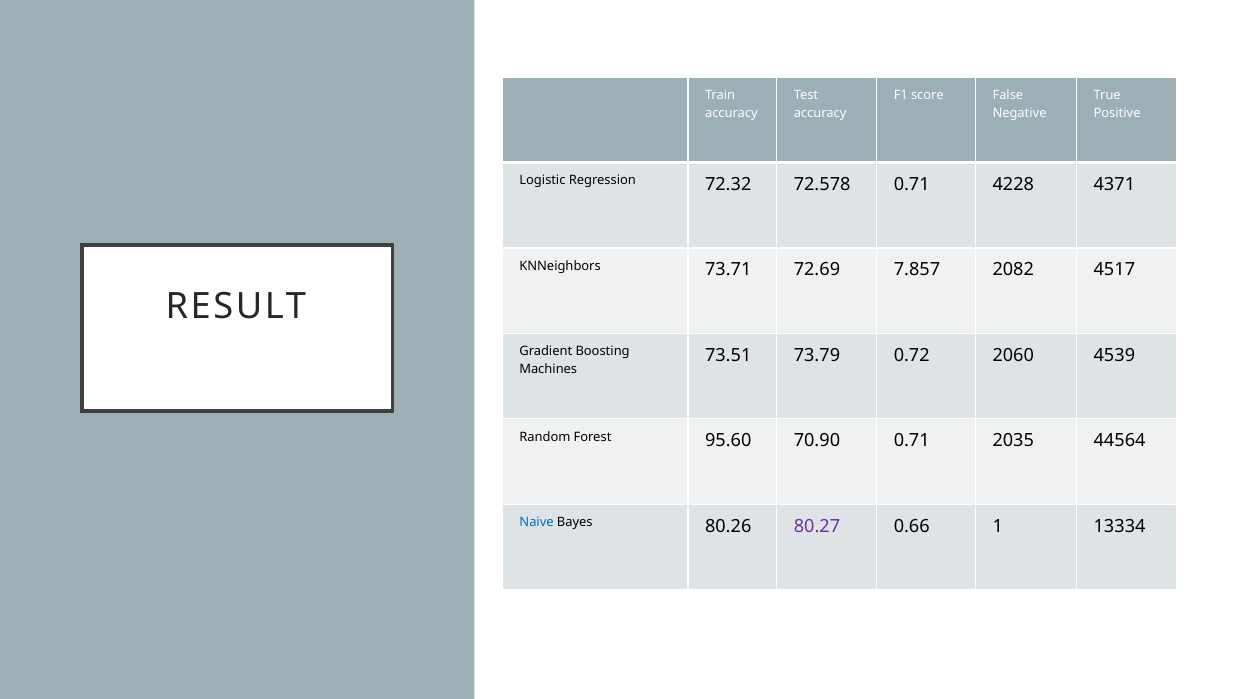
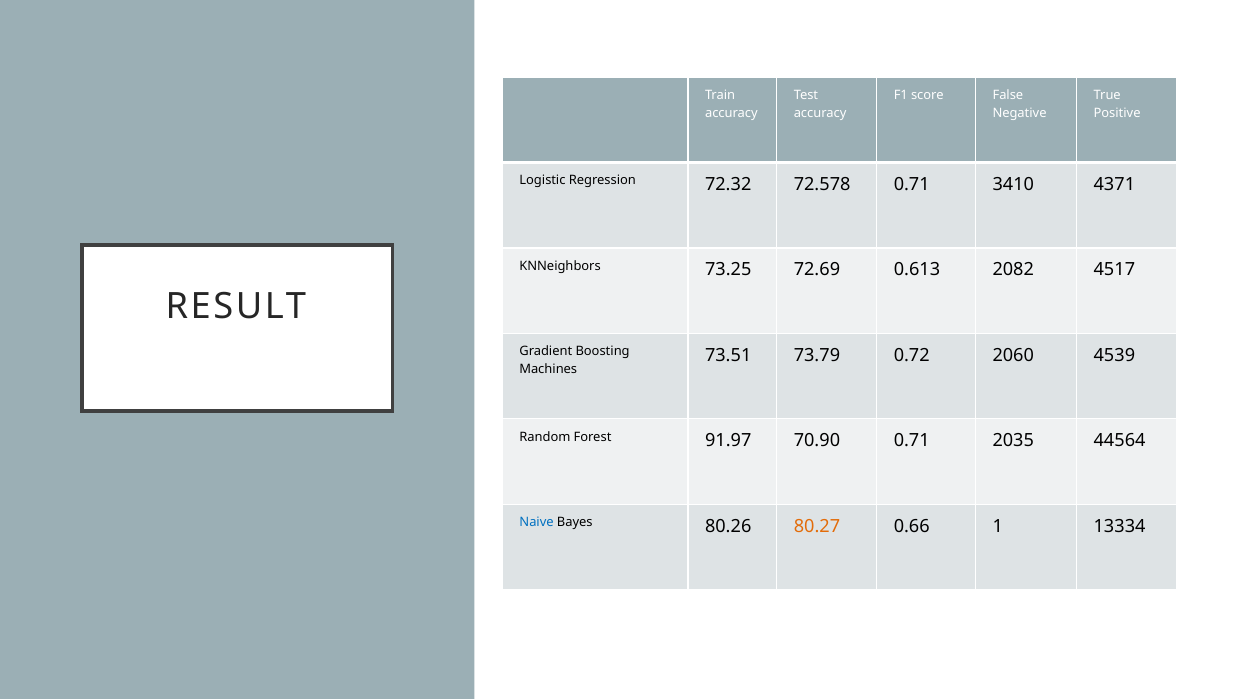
4228: 4228 -> 3410
73.71: 73.71 -> 73.25
7.857: 7.857 -> 0.613
95.60: 95.60 -> 91.97
80.27 colour: purple -> orange
